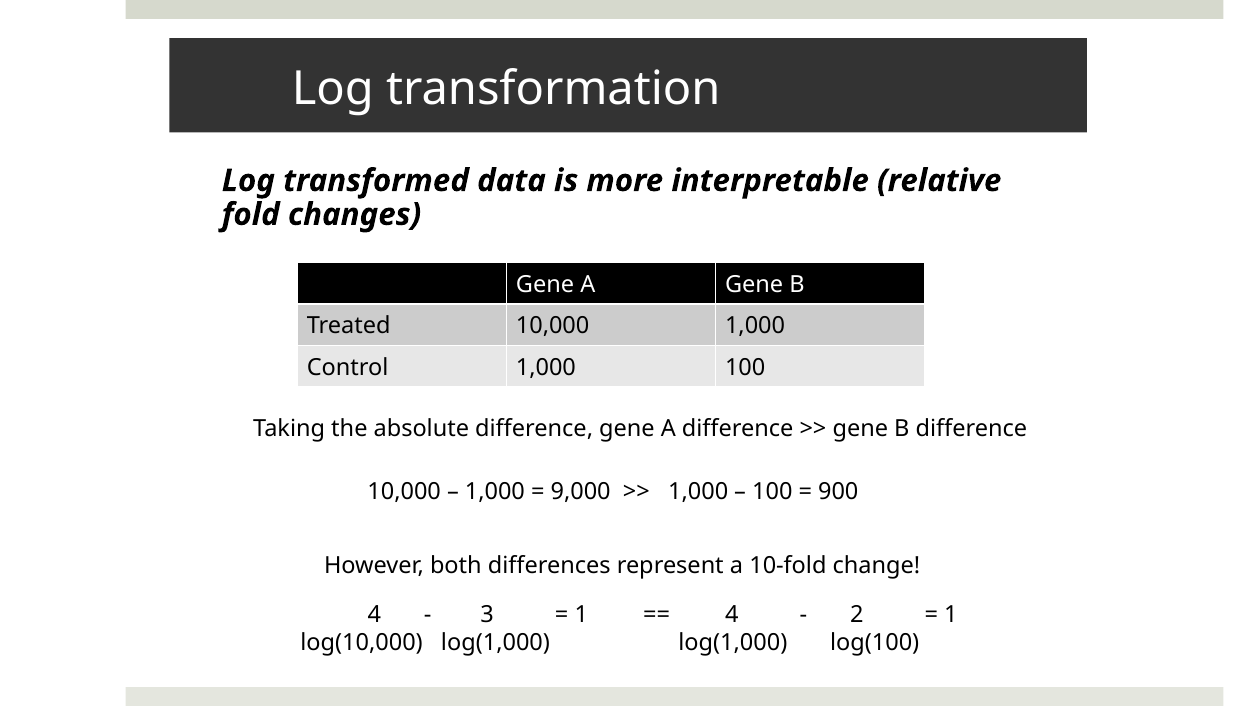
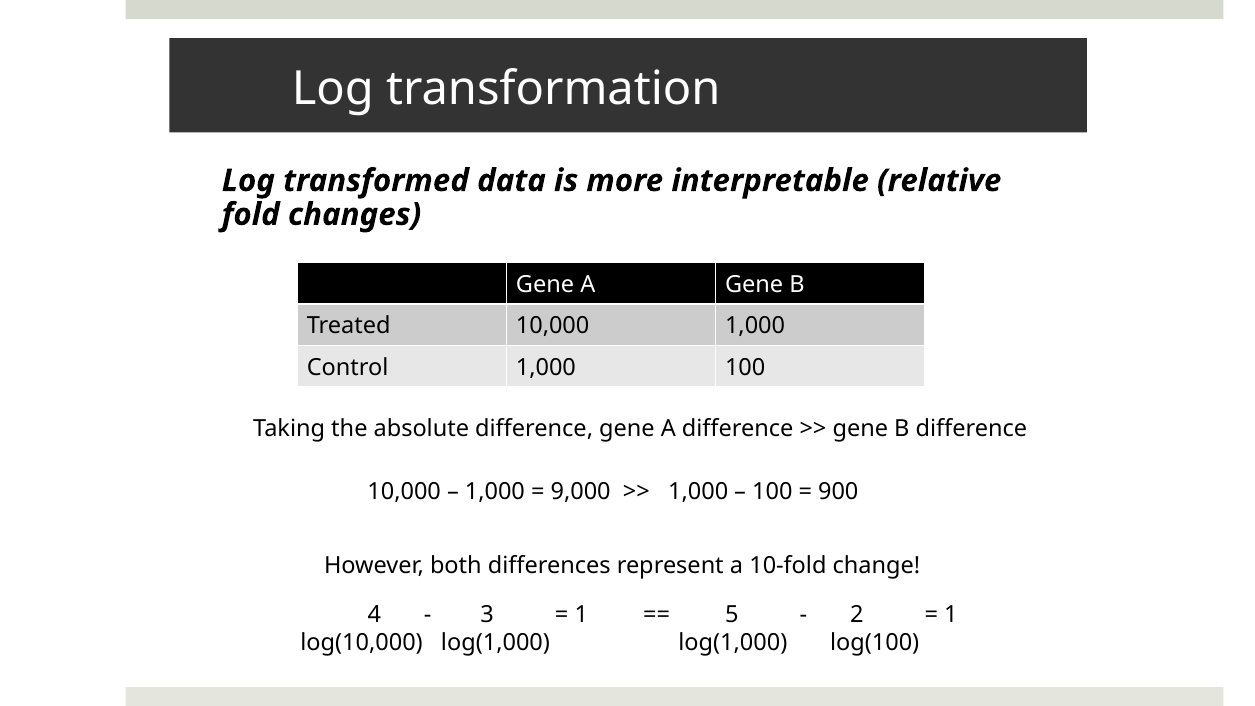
4 at (732, 615): 4 -> 5
